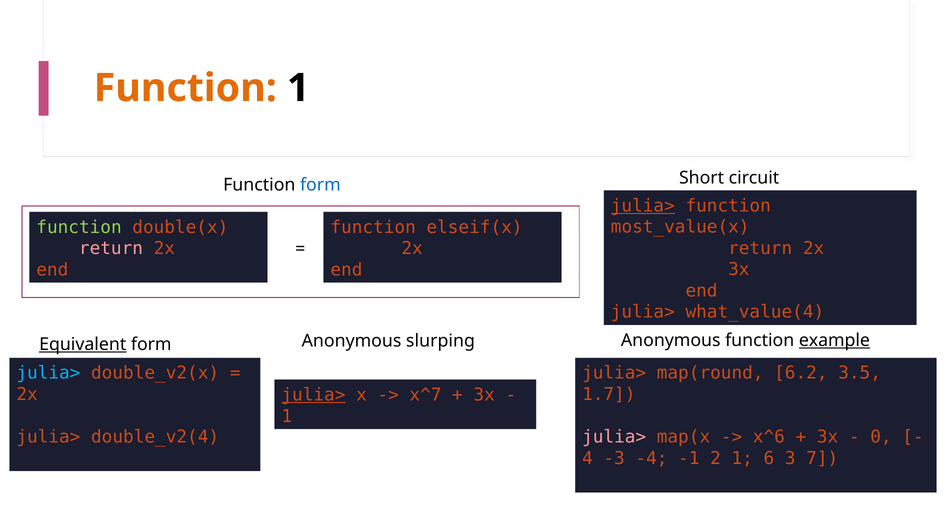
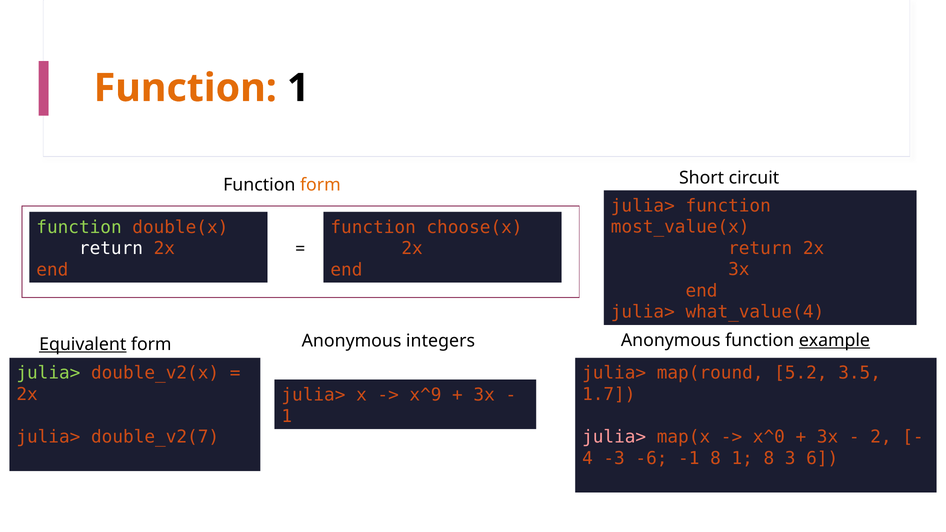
form at (320, 185) colour: blue -> orange
julia> at (643, 206) underline: present -> none
elseif(x: elseif(x -> choose(x
return at (111, 249) colour: pink -> white
slurping: slurping -> integers
julia> at (48, 373) colour: light blue -> light green
6.2: 6.2 -> 5.2
julia> at (313, 395) underline: present -> none
x^7: x^7 -> x^9
double_v2(4: double_v2(4 -> double_v2(7
x^6: x^6 -> x^0
0: 0 -> 2
-4: -4 -> -6
-1 2: 2 -> 8
1 6: 6 -> 8
7: 7 -> 6
